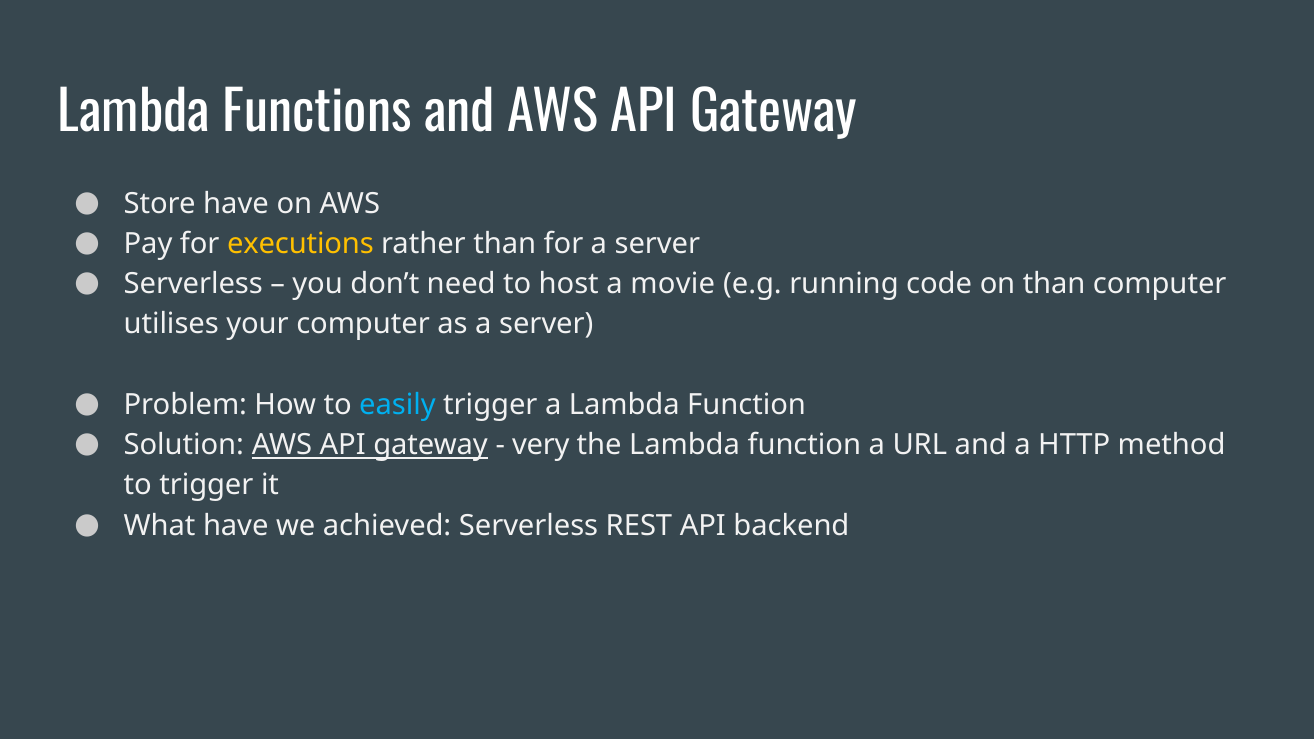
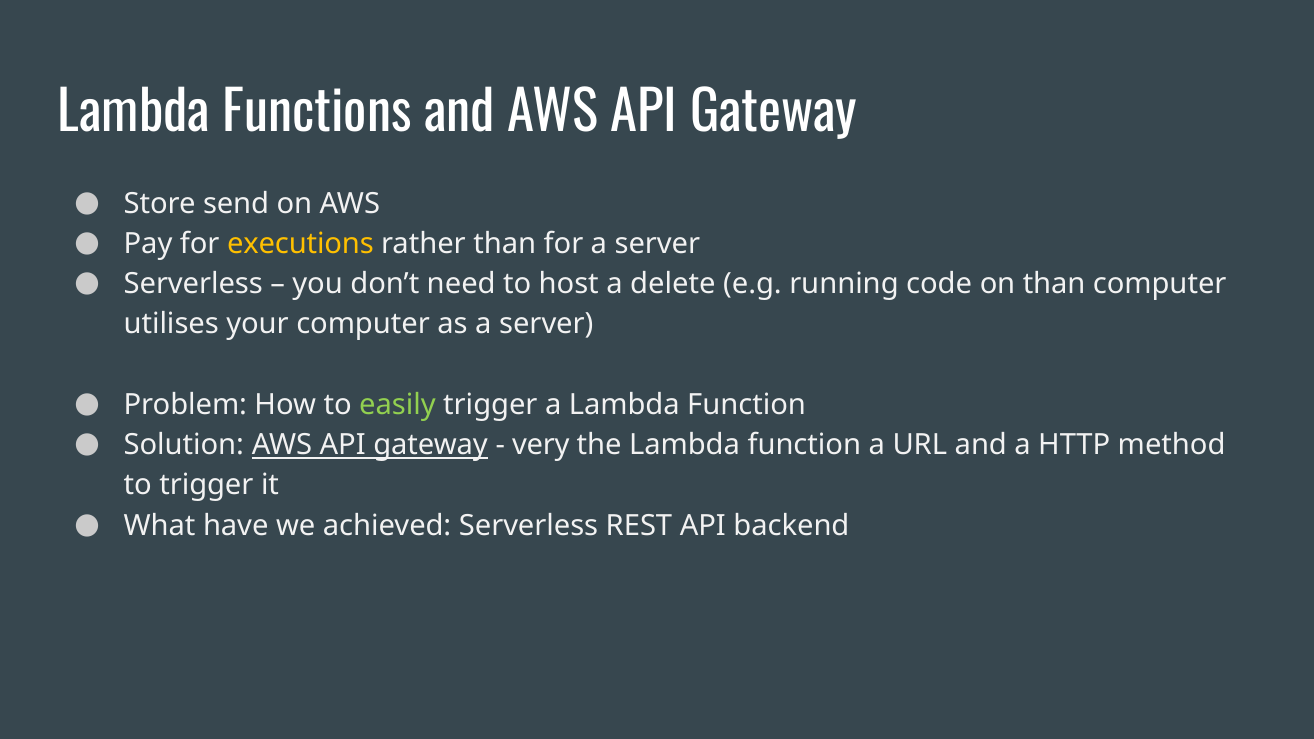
Store have: have -> send
movie: movie -> delete
easily colour: light blue -> light green
